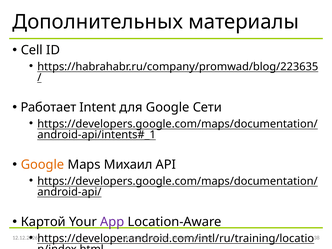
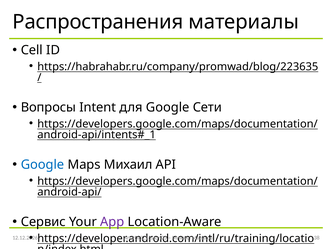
Дополнительных: Дополнительных -> Распространения
Работает: Работает -> Вопросы
Google at (43, 165) colour: orange -> blue
Картой: Картой -> Сервис
